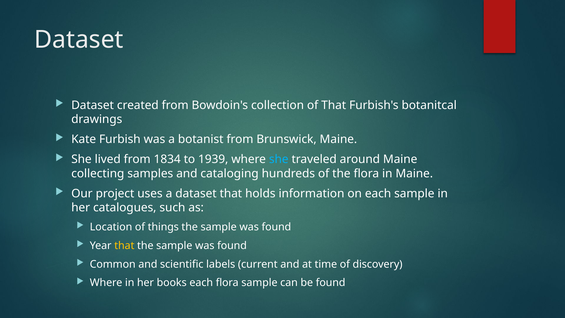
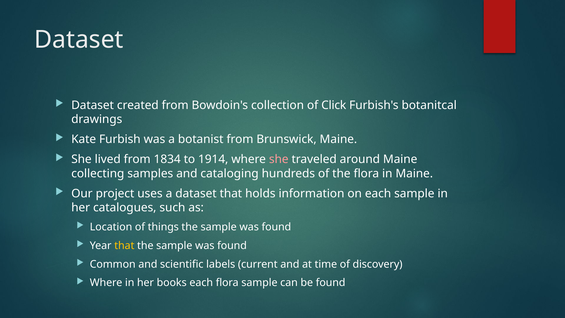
of That: That -> Click
1939: 1939 -> 1914
she at (279, 159) colour: light blue -> pink
